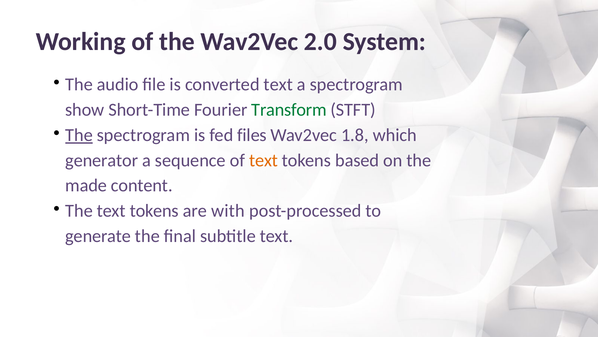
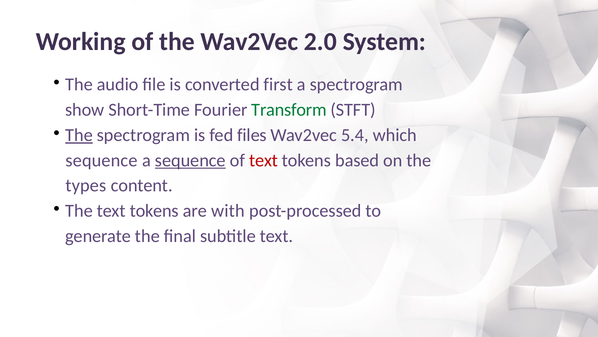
converted text: text -> first
1.8: 1.8 -> 5.4
generator at (102, 160): generator -> sequence
sequence at (190, 160) underline: none -> present
text at (264, 160) colour: orange -> red
made: made -> types
